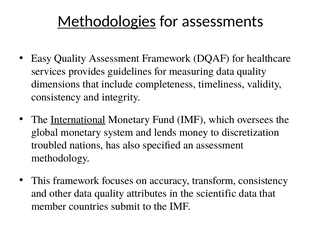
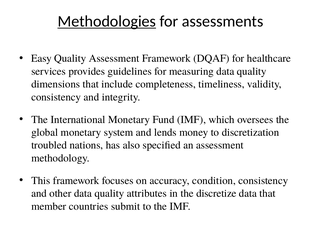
International underline: present -> none
transform: transform -> condition
scientific: scientific -> discretize
